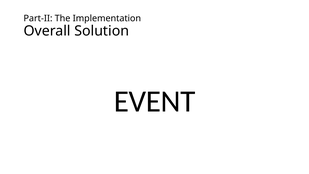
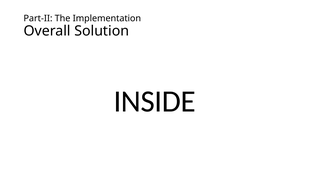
EVENT: EVENT -> INSIDE
